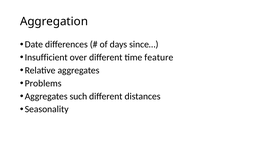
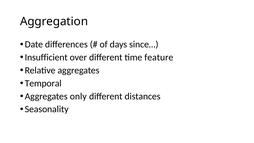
Problems: Problems -> Temporal
such: such -> only
